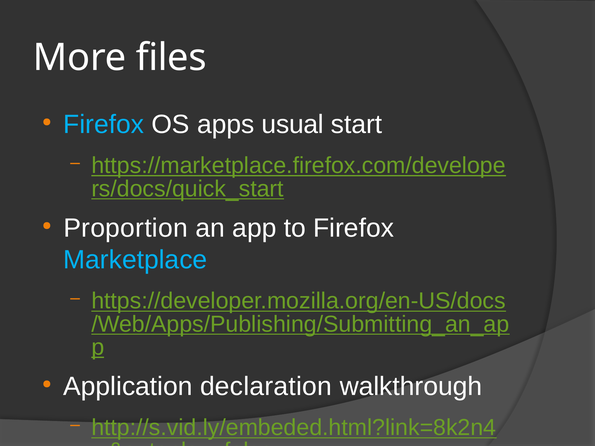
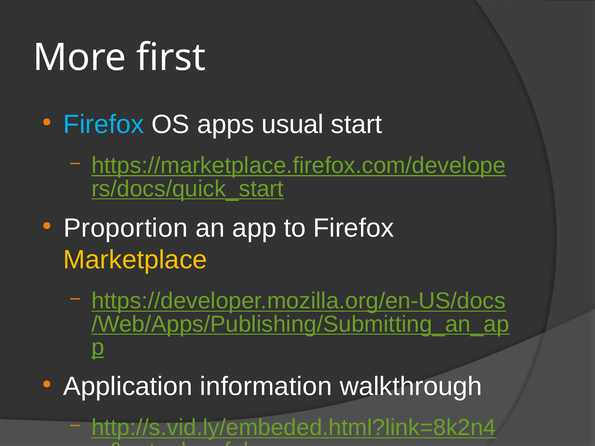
files: files -> first
Marketplace colour: light blue -> yellow
declaration: declaration -> information
